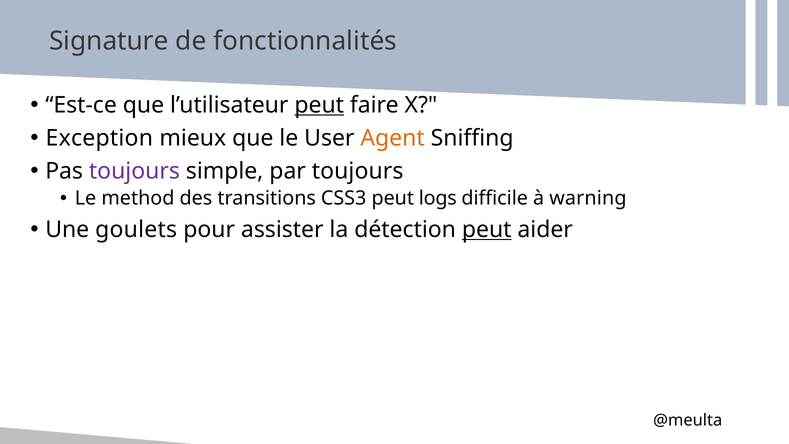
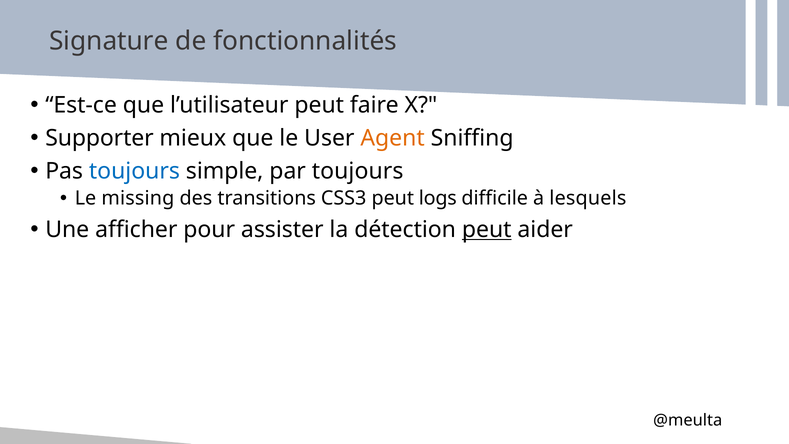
peut at (319, 105) underline: present -> none
Exception: Exception -> Supporter
toujours at (134, 171) colour: purple -> blue
method: method -> missing
warning: warning -> lesquels
goulets: goulets -> afficher
